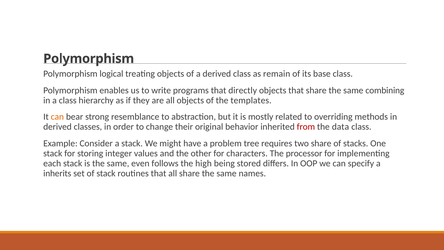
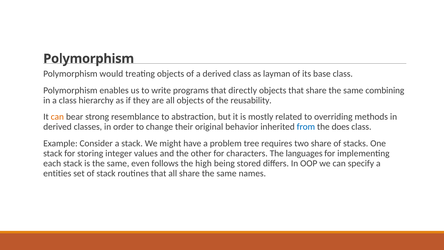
logical: logical -> would
remain: remain -> layman
templates: templates -> reusability
from colour: red -> blue
data: data -> does
processor: processor -> languages
inherits: inherits -> entities
